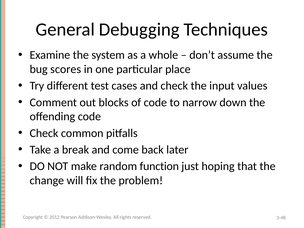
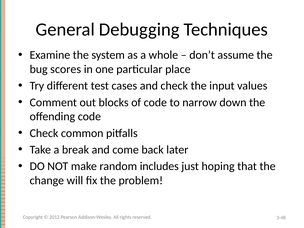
function: function -> includes
